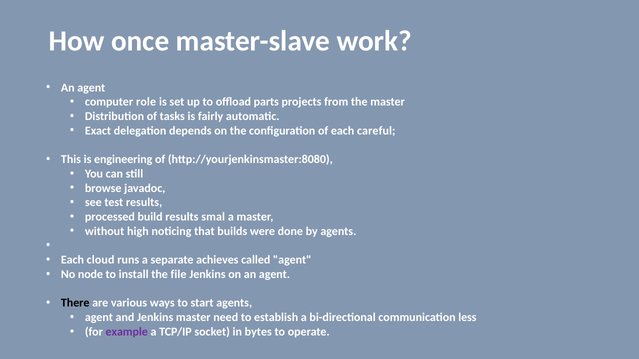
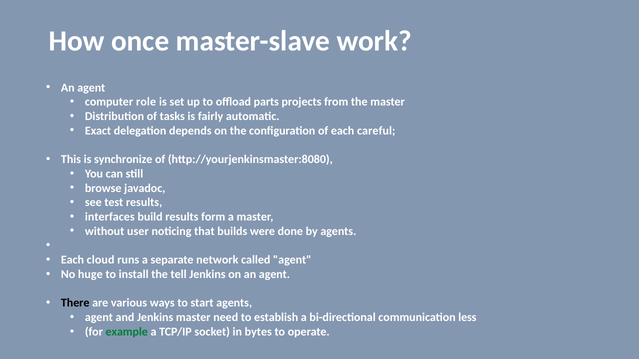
engineering: engineering -> synchronize
processed: processed -> interfaces
smal: smal -> form
high: high -> user
achieves: achieves -> network
node: node -> huge
file: file -> tell
example colour: purple -> green
